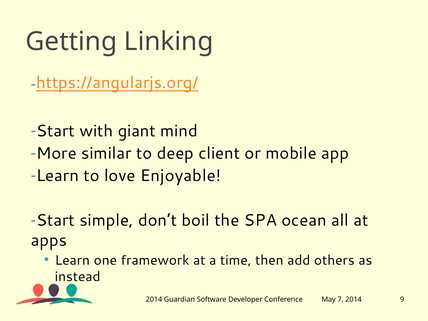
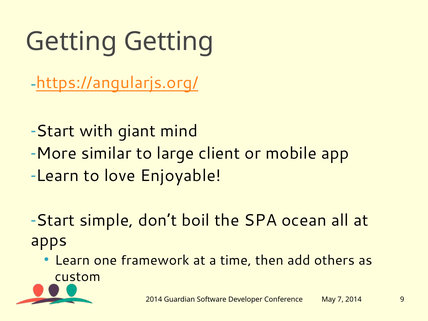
Getting Linking: Linking -> Getting
deep: deep -> large
instead: instead -> custom
